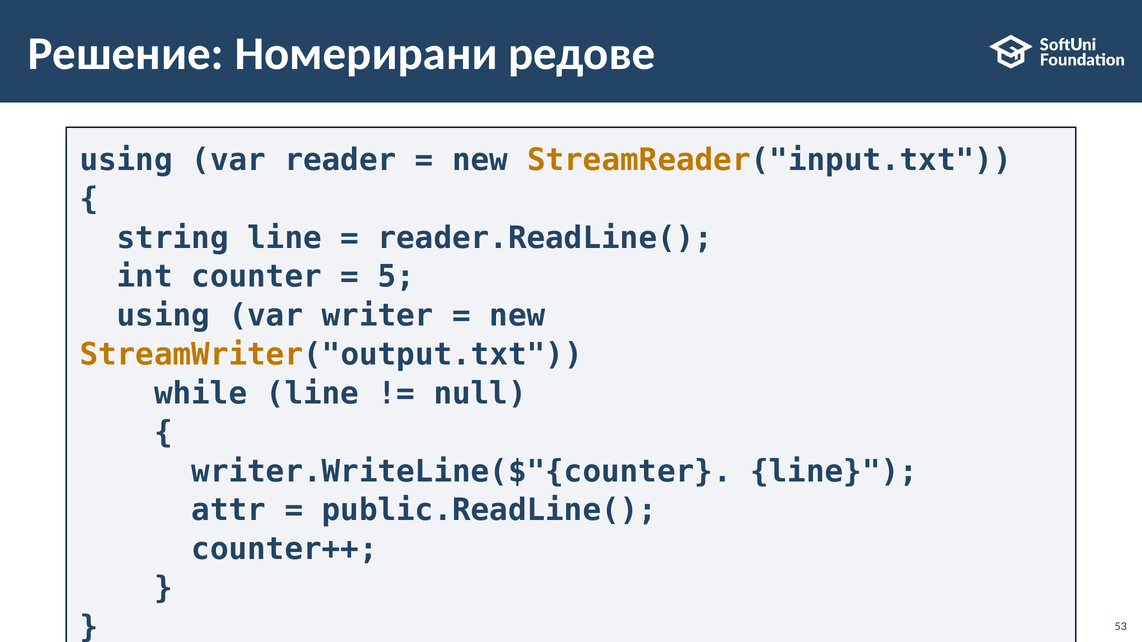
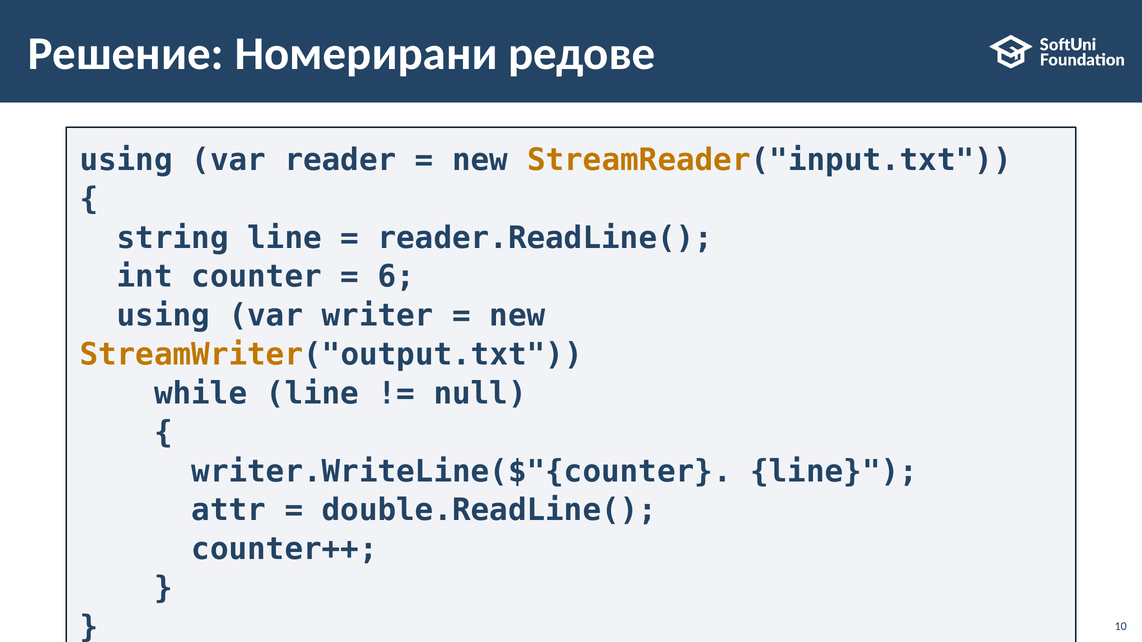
5: 5 -> 6
public.ReadLine(: public.ReadLine( -> double.ReadLine(
53: 53 -> 10
